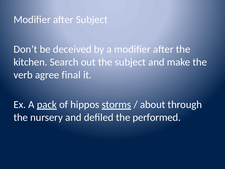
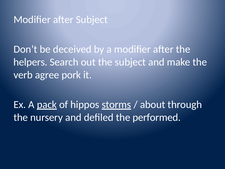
kitchen: kitchen -> helpers
final: final -> pork
